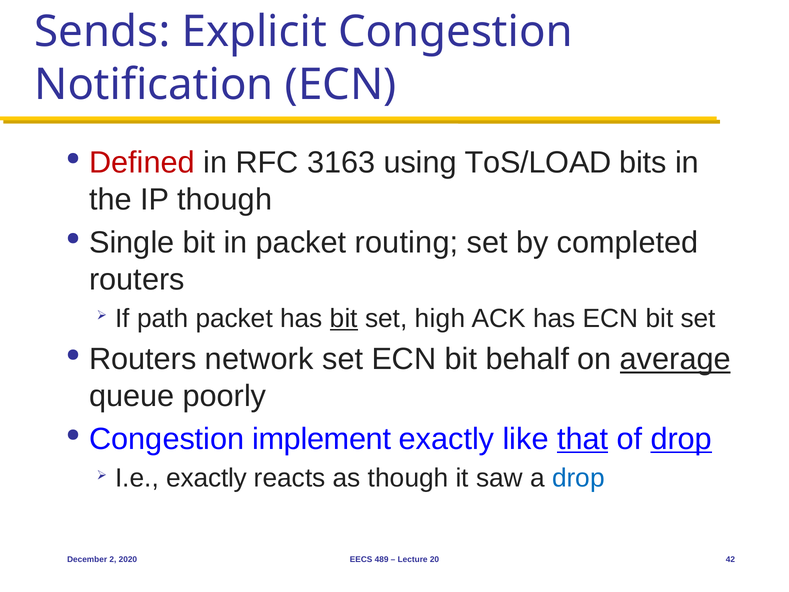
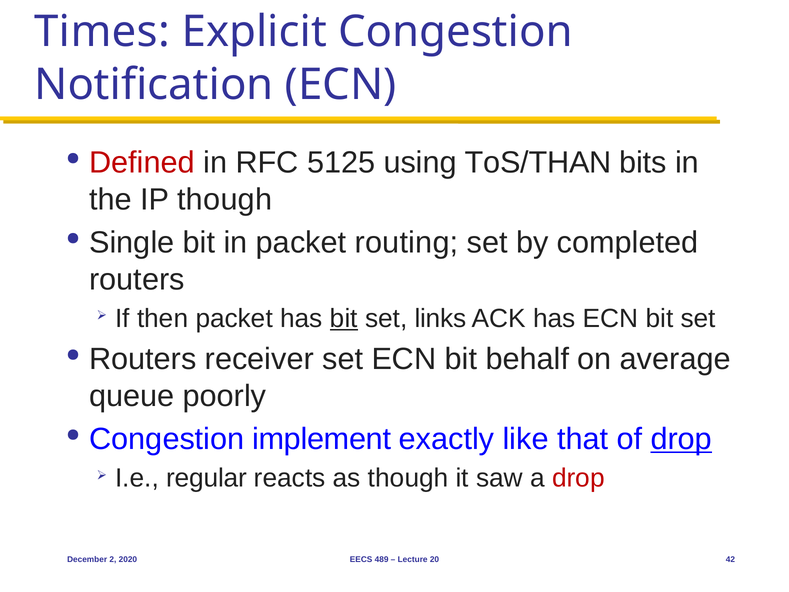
Sends: Sends -> Times
3163: 3163 -> 5125
ToS/LOAD: ToS/LOAD -> ToS/THAN
path: path -> then
high: high -> links
network: network -> receiver
average underline: present -> none
that underline: present -> none
I.e exactly: exactly -> regular
drop at (578, 478) colour: blue -> red
